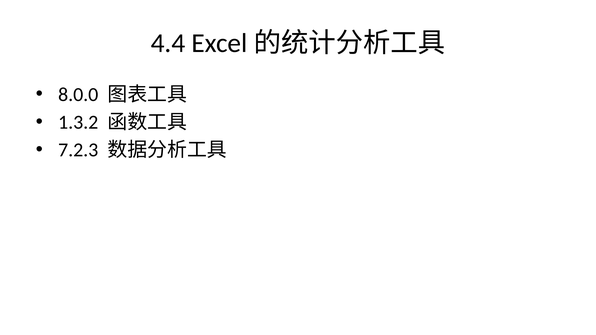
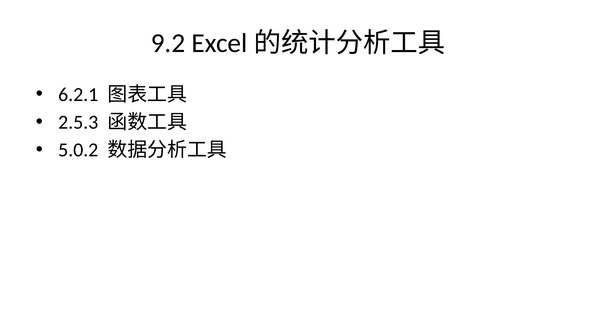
4.4: 4.4 -> 9.2
8.0.0: 8.0.0 -> 6.2.1
1.3.2: 1.3.2 -> 2.5.3
7.2.3: 7.2.3 -> 5.0.2
